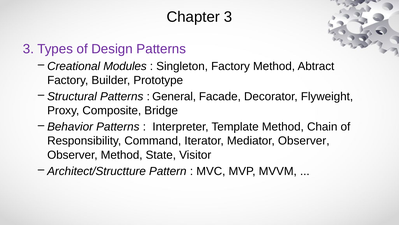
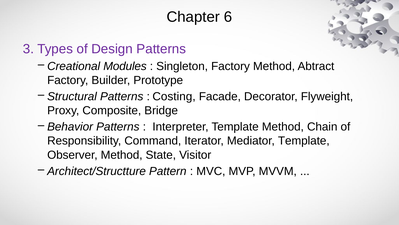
Chapter 3: 3 -> 6
General: General -> Costing
Mediator Observer: Observer -> Template
